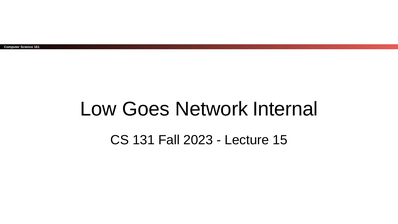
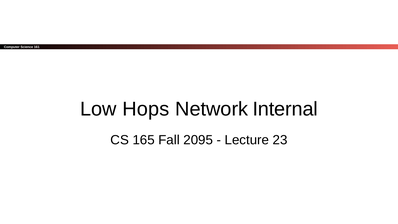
Goes: Goes -> Hops
131: 131 -> 165
2023: 2023 -> 2095
15: 15 -> 23
